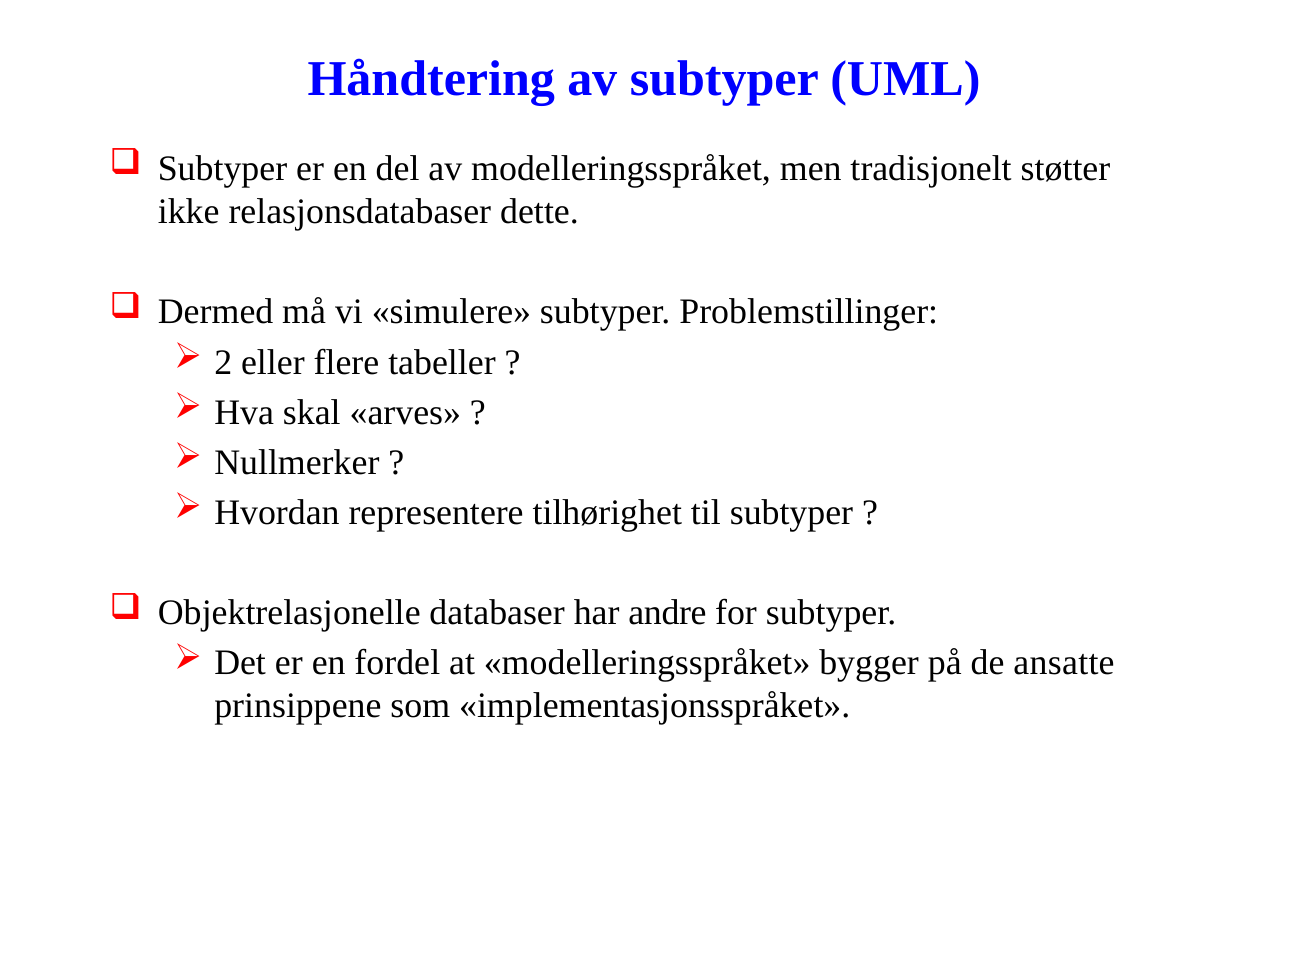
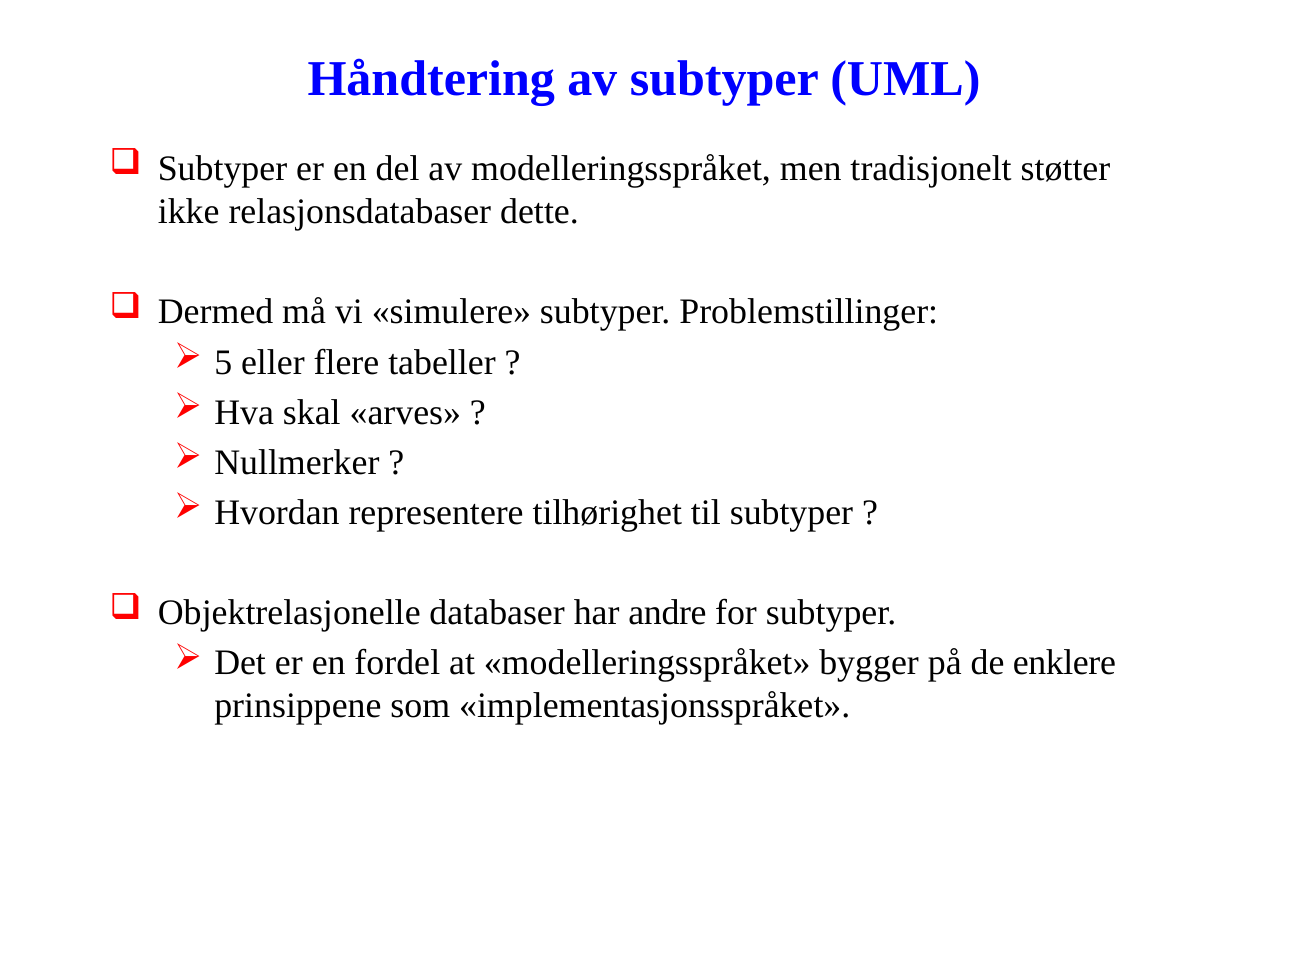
2: 2 -> 5
ansatte: ansatte -> enklere
